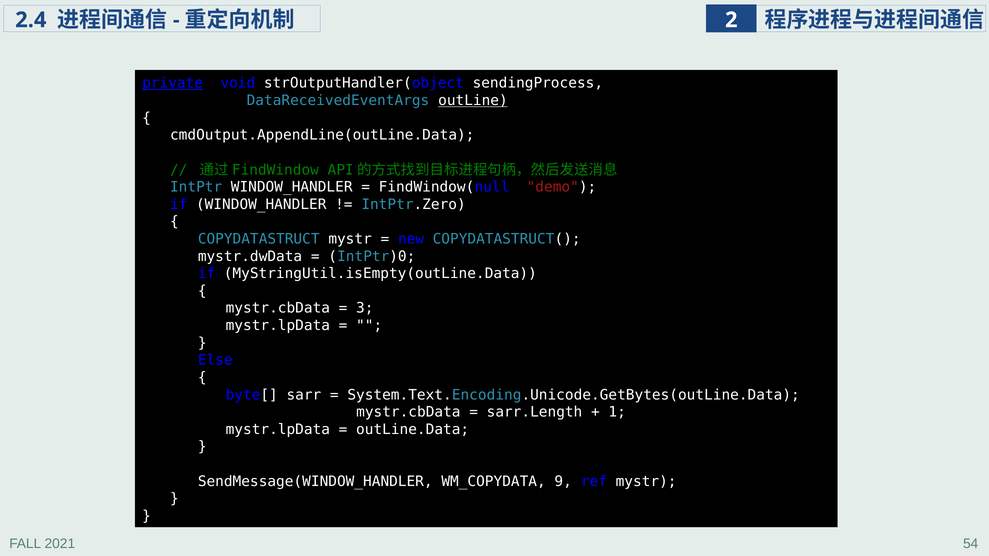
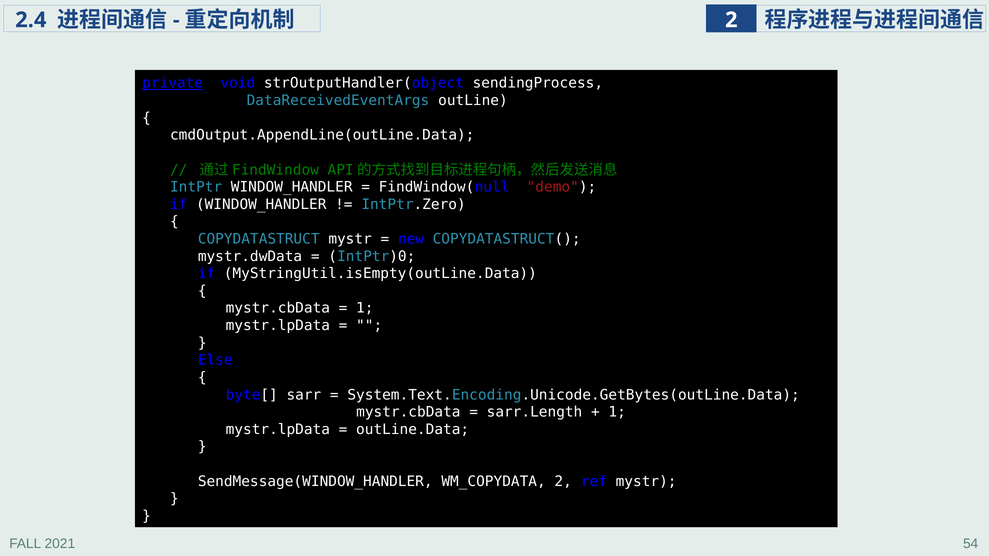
outLine underline: present -> none
3 at (365, 308): 3 -> 1
WM_COPYDATA 9: 9 -> 2
